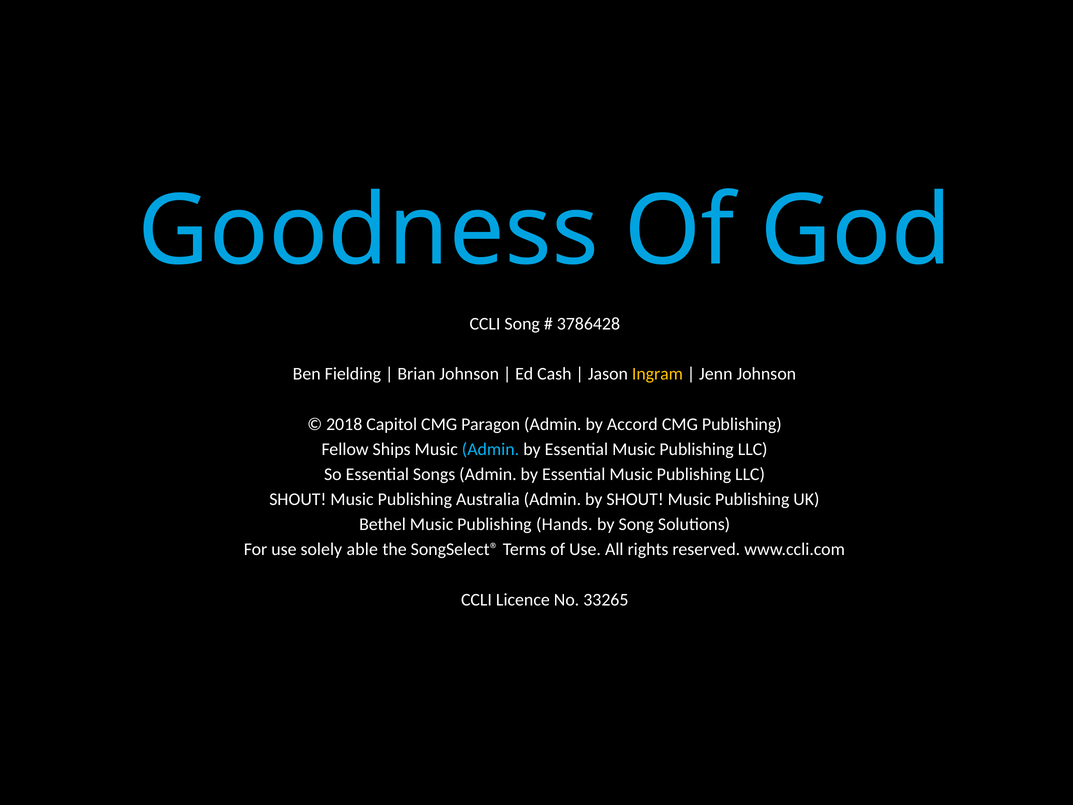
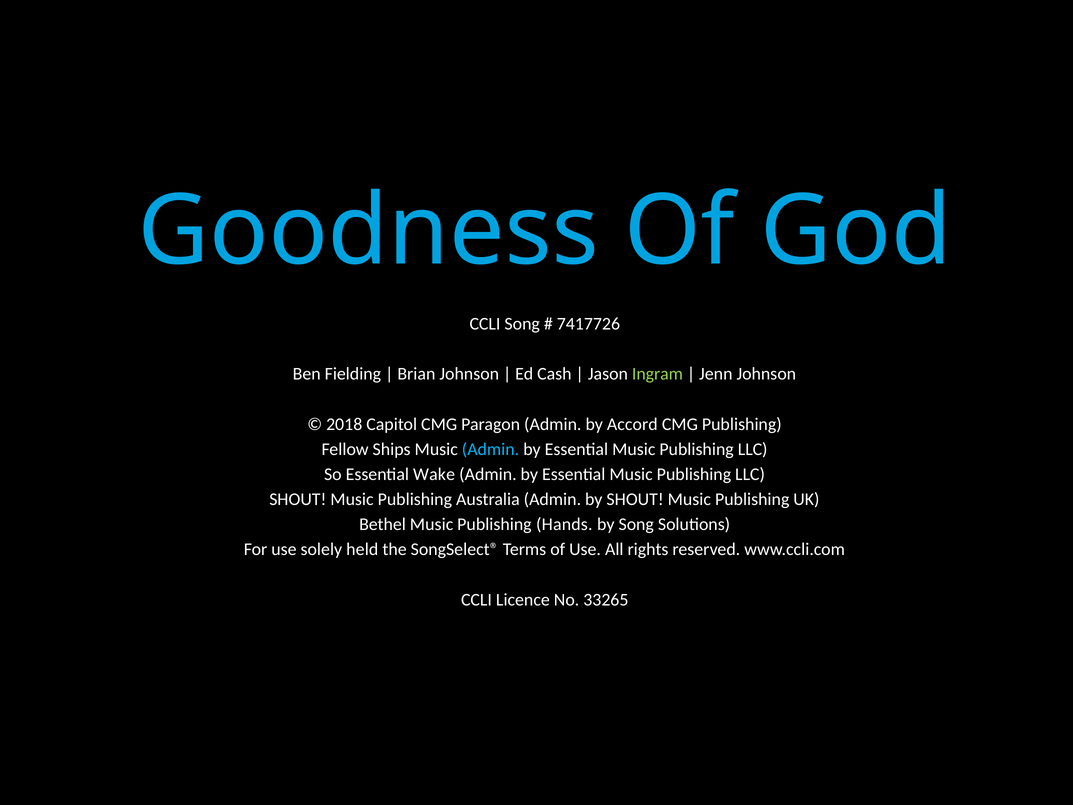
3786428: 3786428 -> 7417726
Ingram colour: yellow -> light green
Songs: Songs -> Wake
able: able -> held
